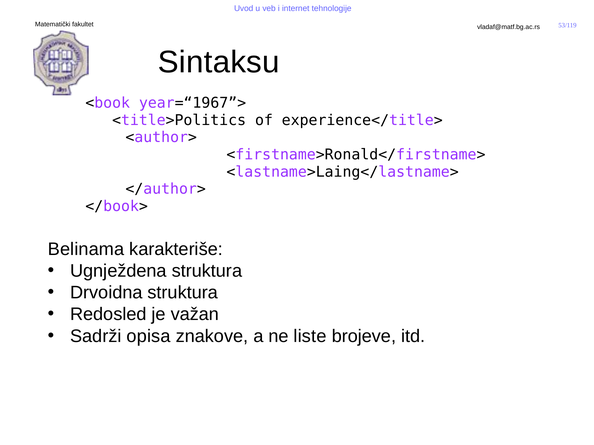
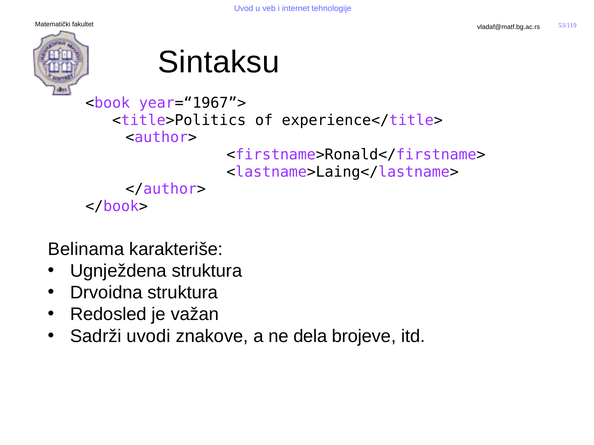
opisa: opisa -> uvodi
liste: liste -> dela
